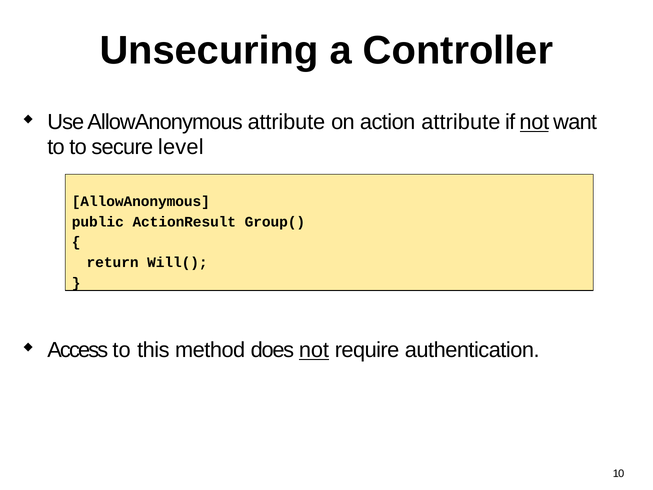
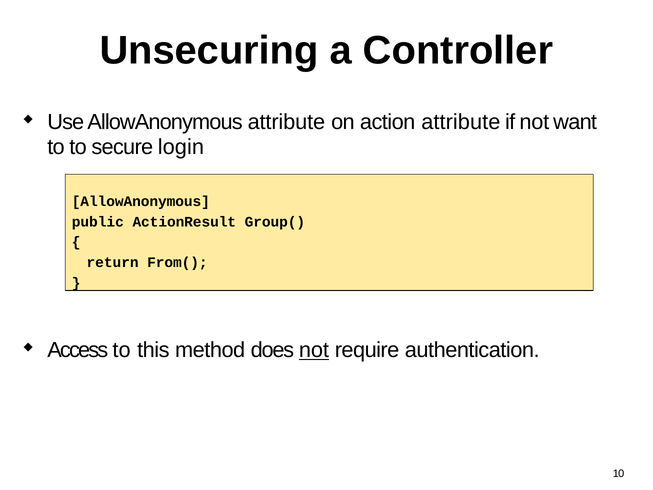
not at (534, 122) underline: present -> none
level: level -> login
Will(: Will( -> From(
